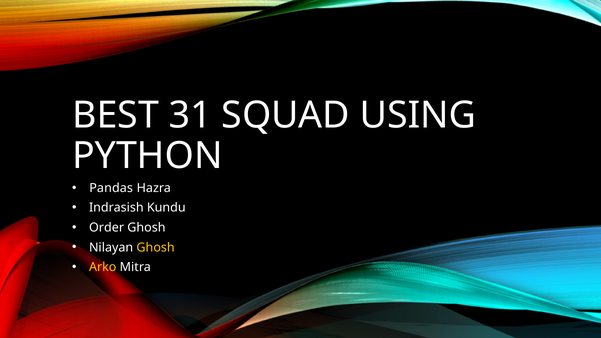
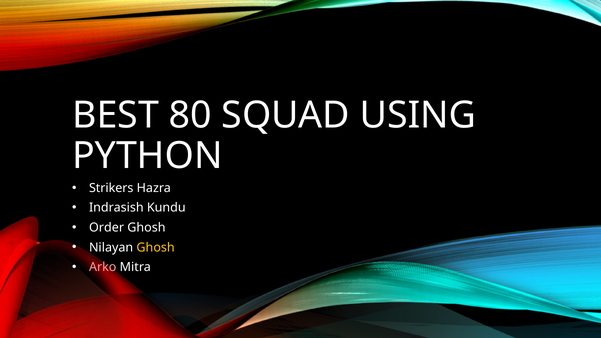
31: 31 -> 80
Pandas: Pandas -> Strikers
Arko colour: yellow -> pink
